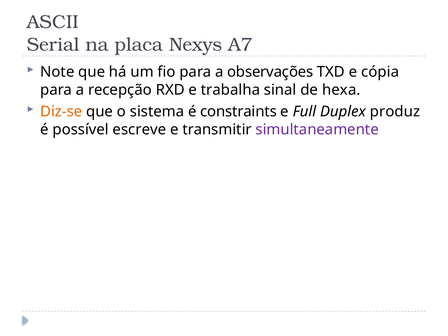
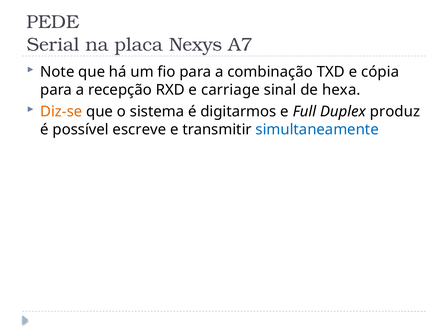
ASCII: ASCII -> PEDE
observações: observações -> combinação
trabalha: trabalha -> carriage
constraints: constraints -> digitarmos
simultaneamente colour: purple -> blue
